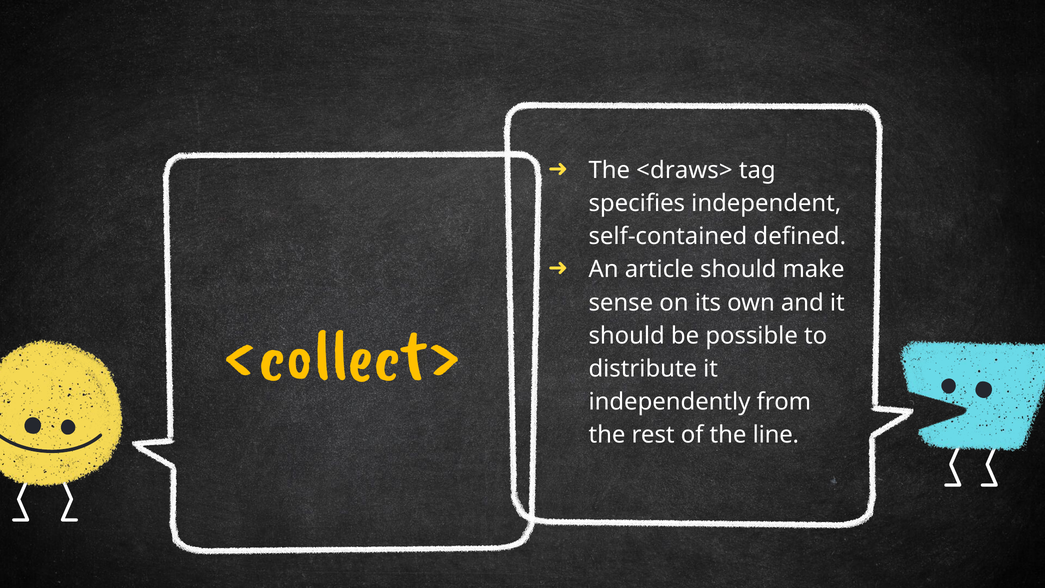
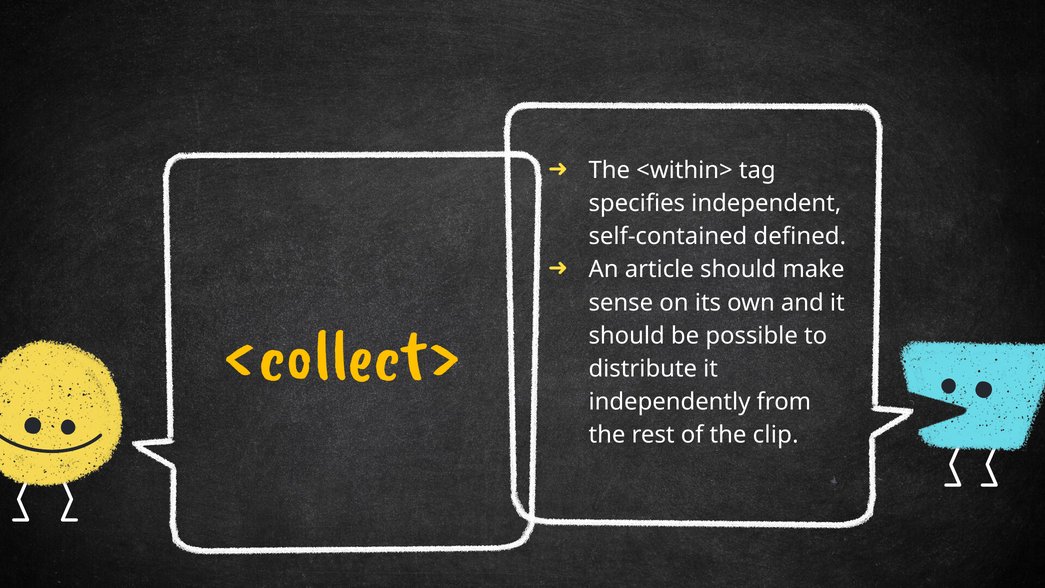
<draws>: <draws> -> <within>
line: line -> clip
